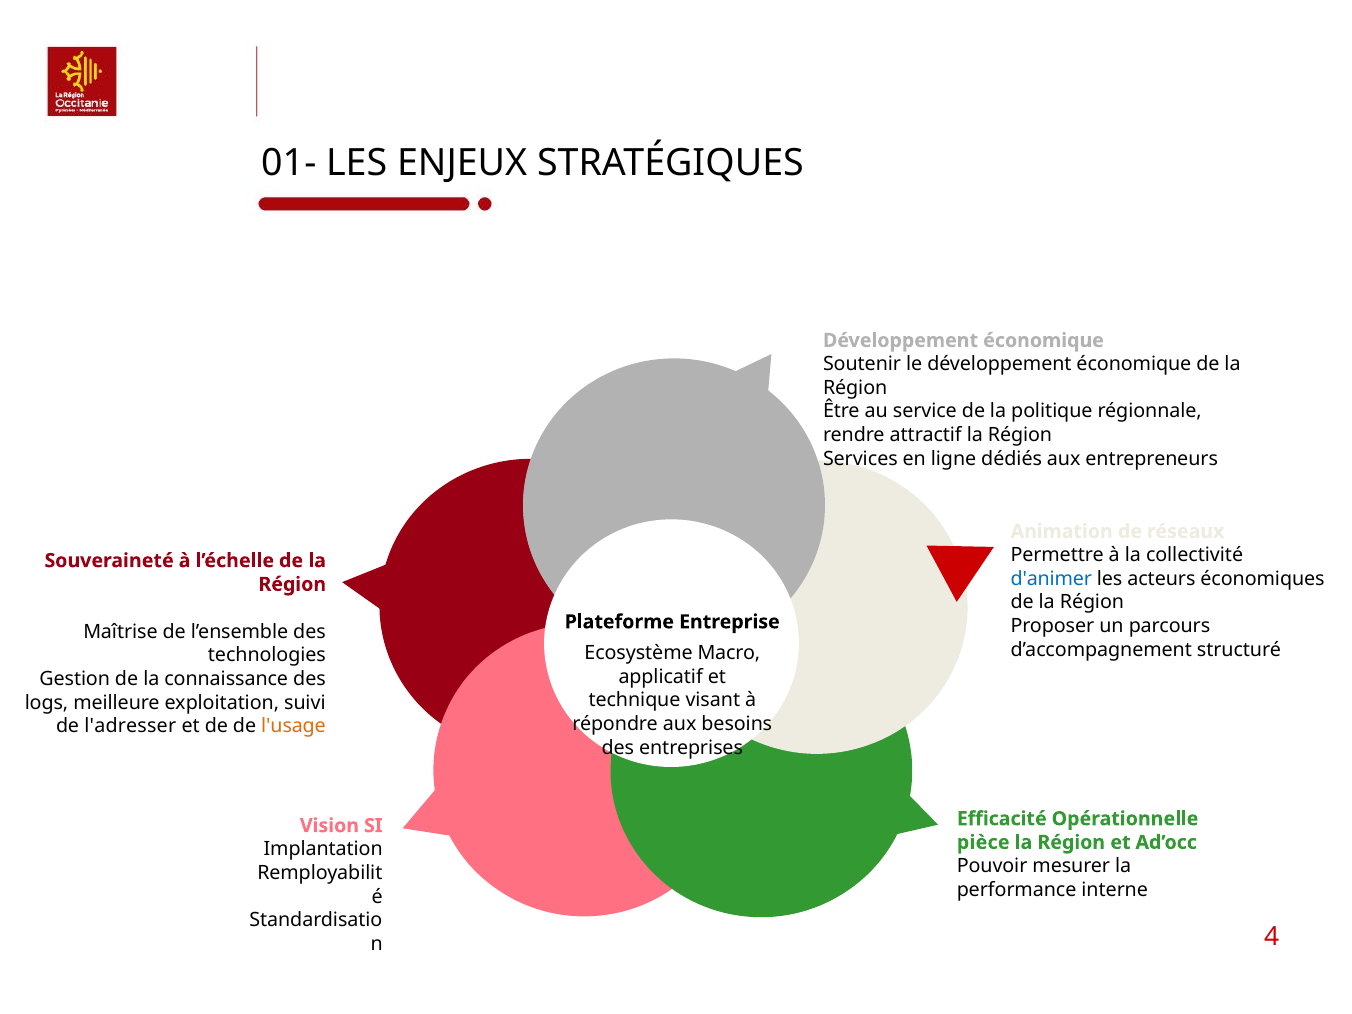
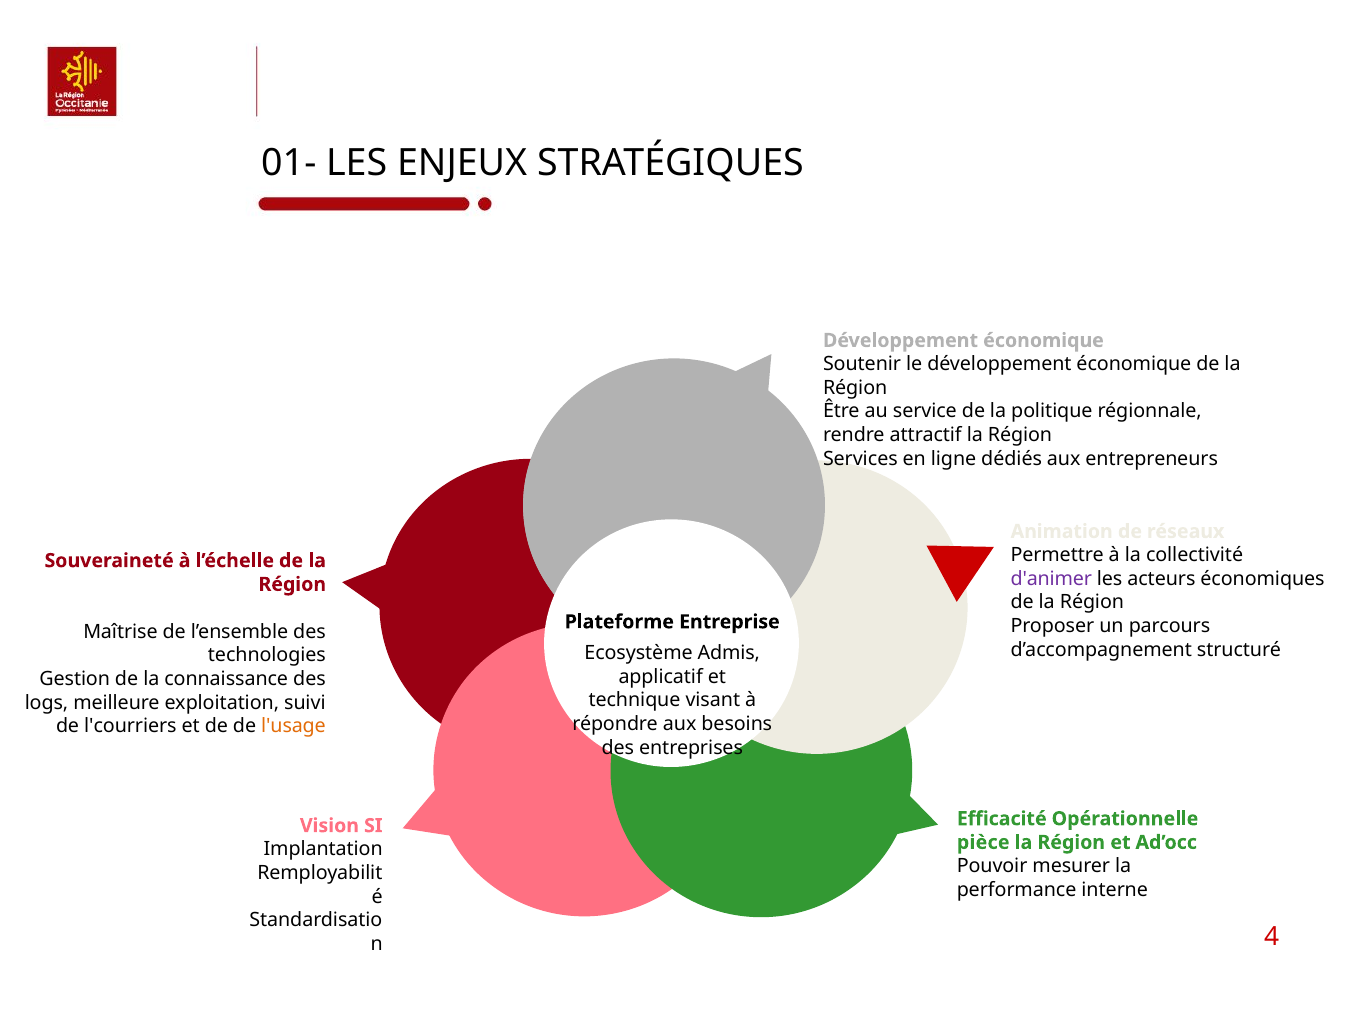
d'animer colour: blue -> purple
Macro: Macro -> Admis
l'adresser: l'adresser -> l'courriers
